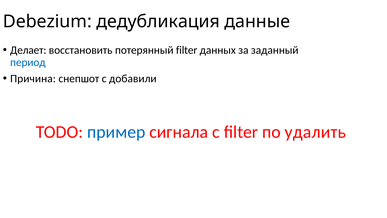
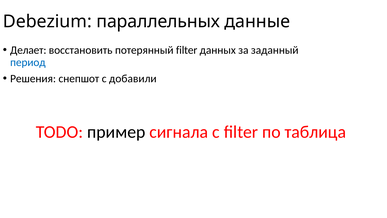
дедубликация: дедубликация -> параллельных
Причина: Причина -> Решения
пример colour: blue -> black
удалить: удалить -> таблица
